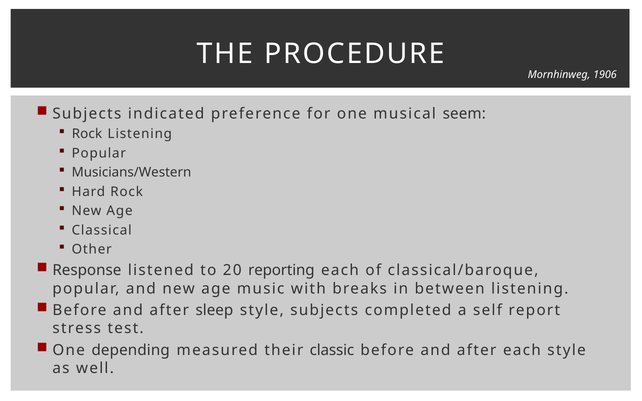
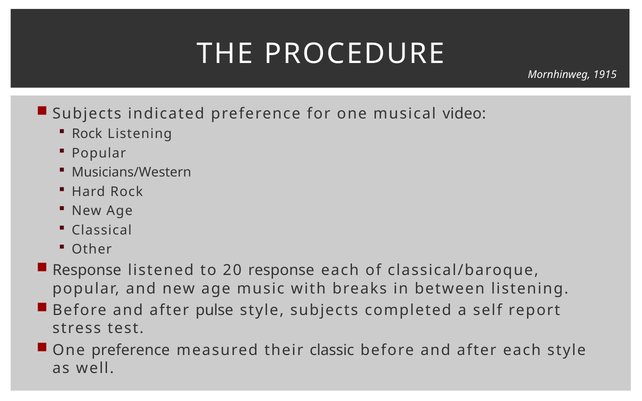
1906: 1906 -> 1915
seem: seem -> video
20 reporting: reporting -> response
sleep: sleep -> pulse
One depending: depending -> preference
